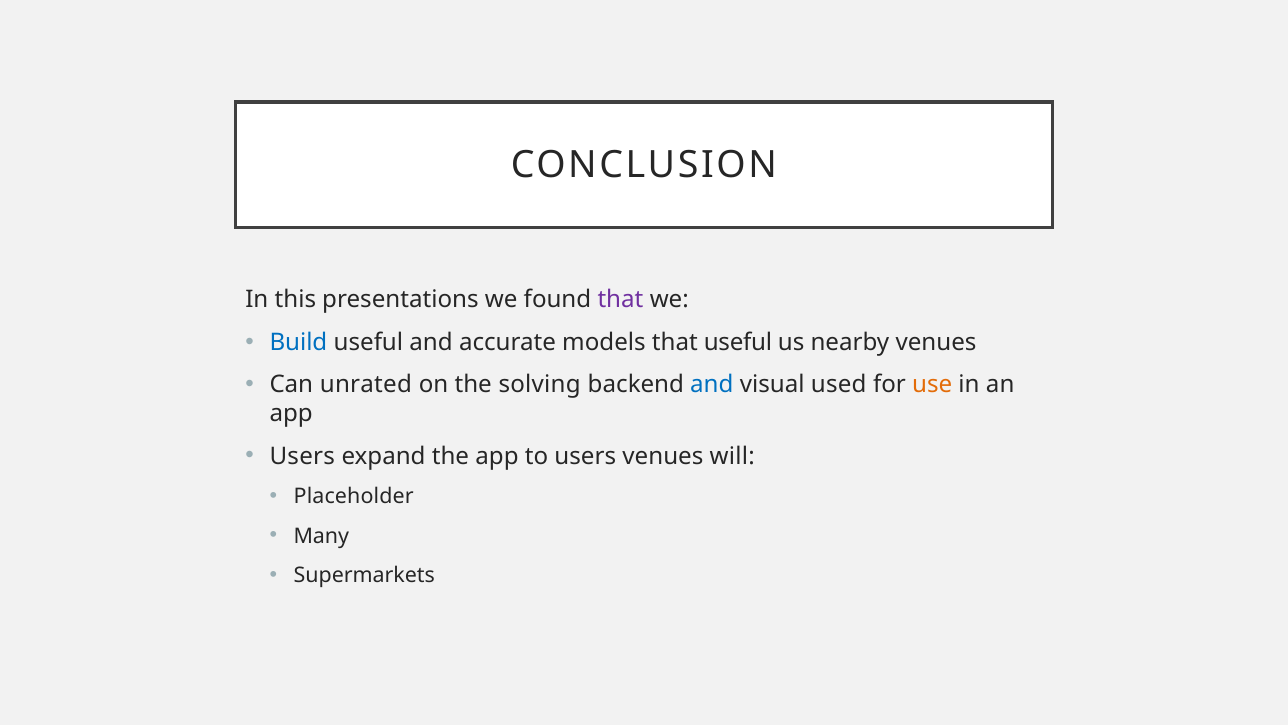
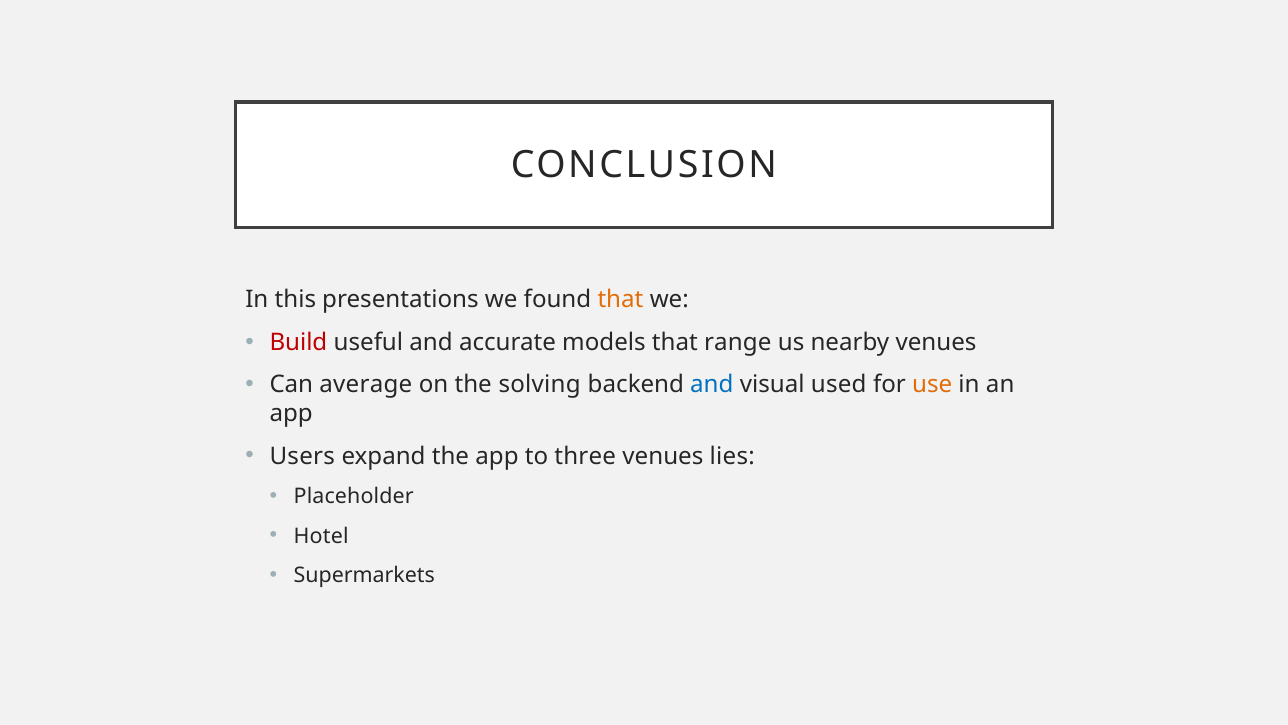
that at (620, 300) colour: purple -> orange
Build colour: blue -> red
that useful: useful -> range
unrated: unrated -> average
to users: users -> three
will: will -> lies
Many: Many -> Hotel
